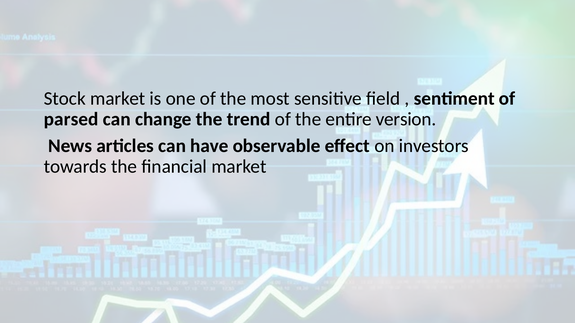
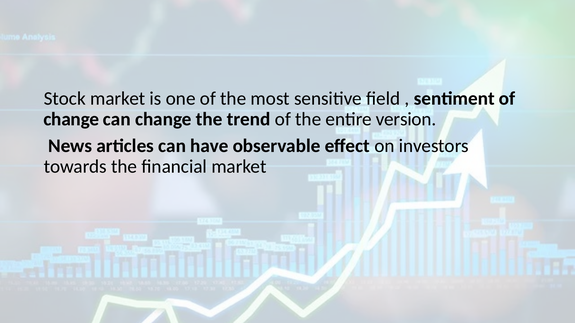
parsed at (71, 119): parsed -> change
